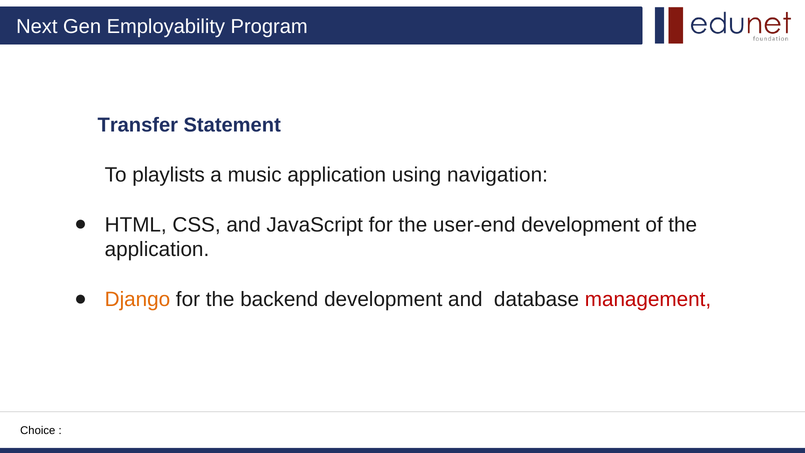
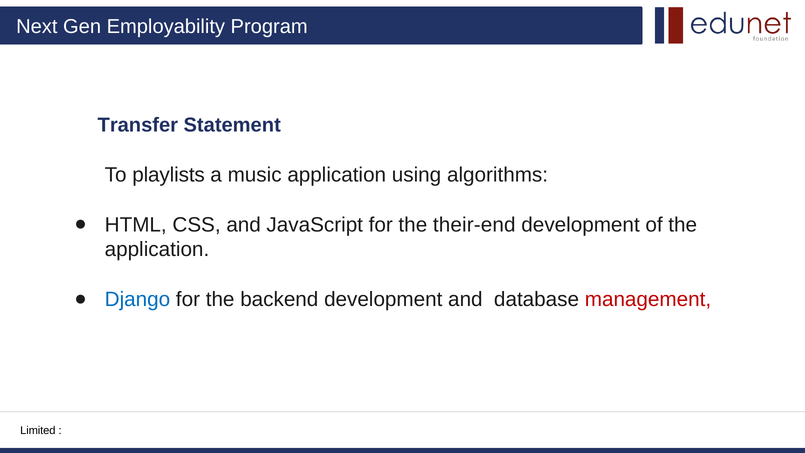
navigation: navigation -> algorithms
user-end: user-end -> their-end
Django colour: orange -> blue
Choice: Choice -> Limited
